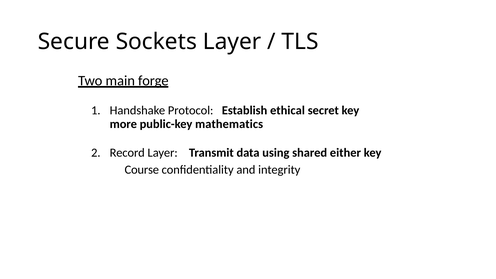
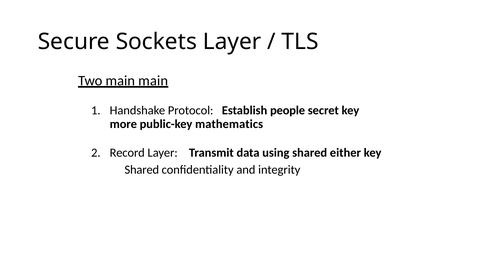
main forge: forge -> main
ethical: ethical -> people
Course at (142, 170): Course -> Shared
